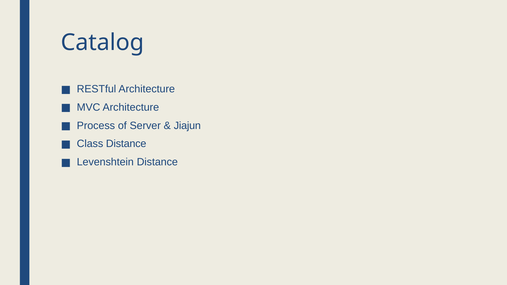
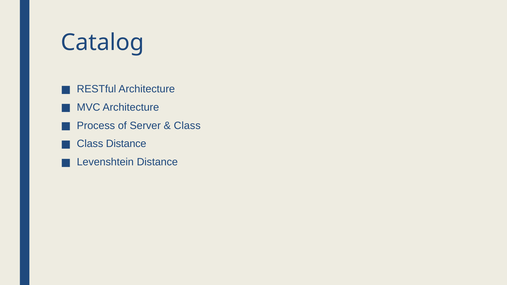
Jiajun at (187, 126): Jiajun -> Class
